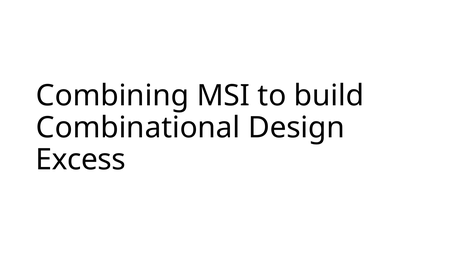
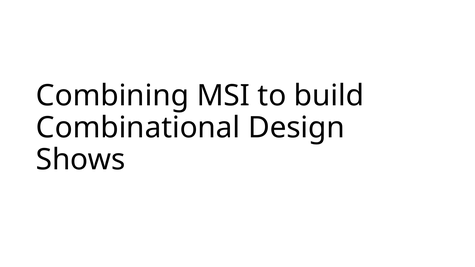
Excess: Excess -> Shows
